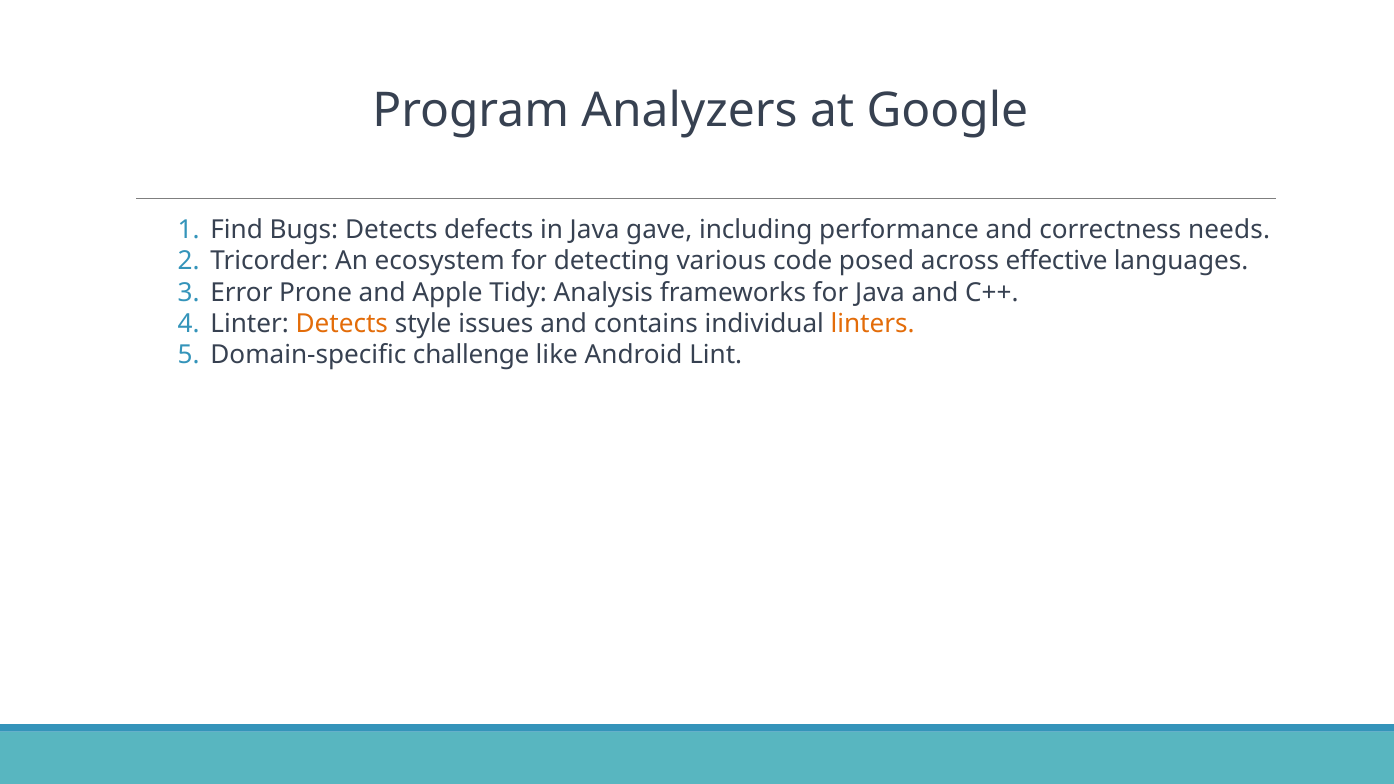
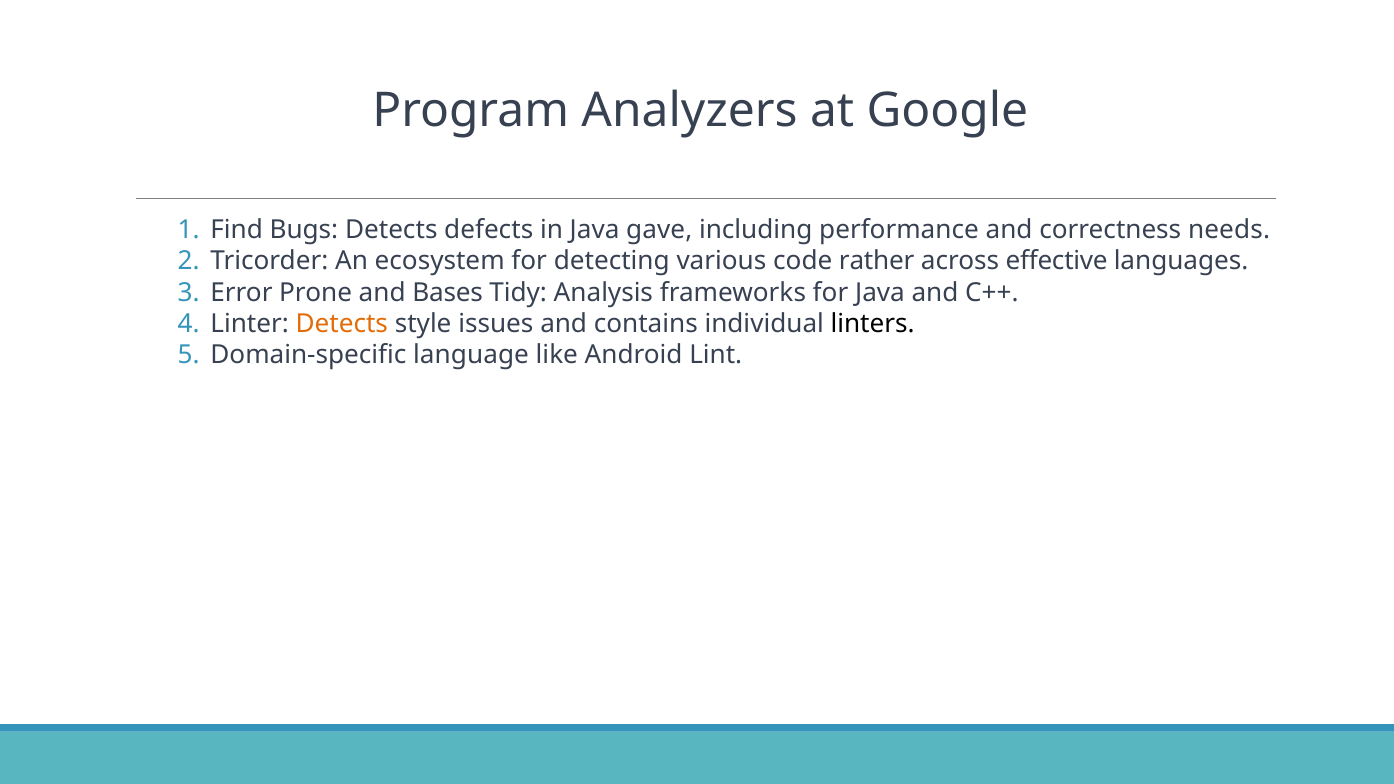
posed: posed -> rather
Apple: Apple -> Bases
linters colour: orange -> black
challenge: challenge -> language
